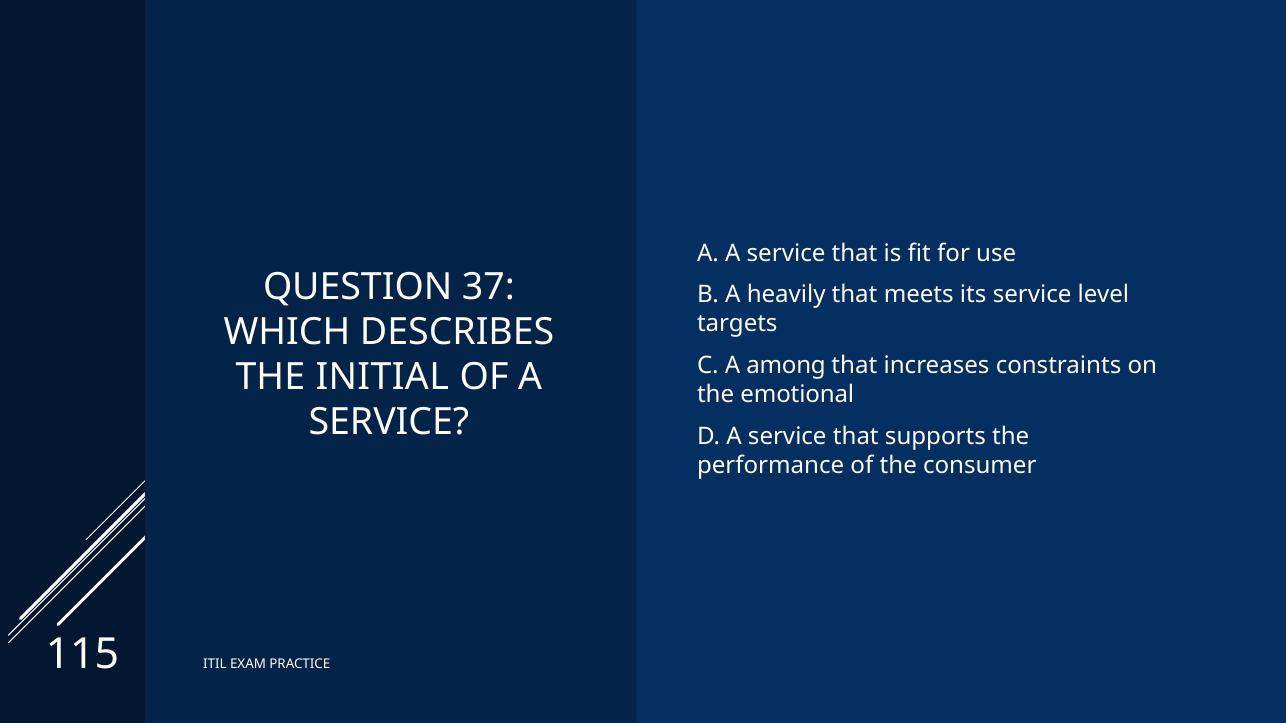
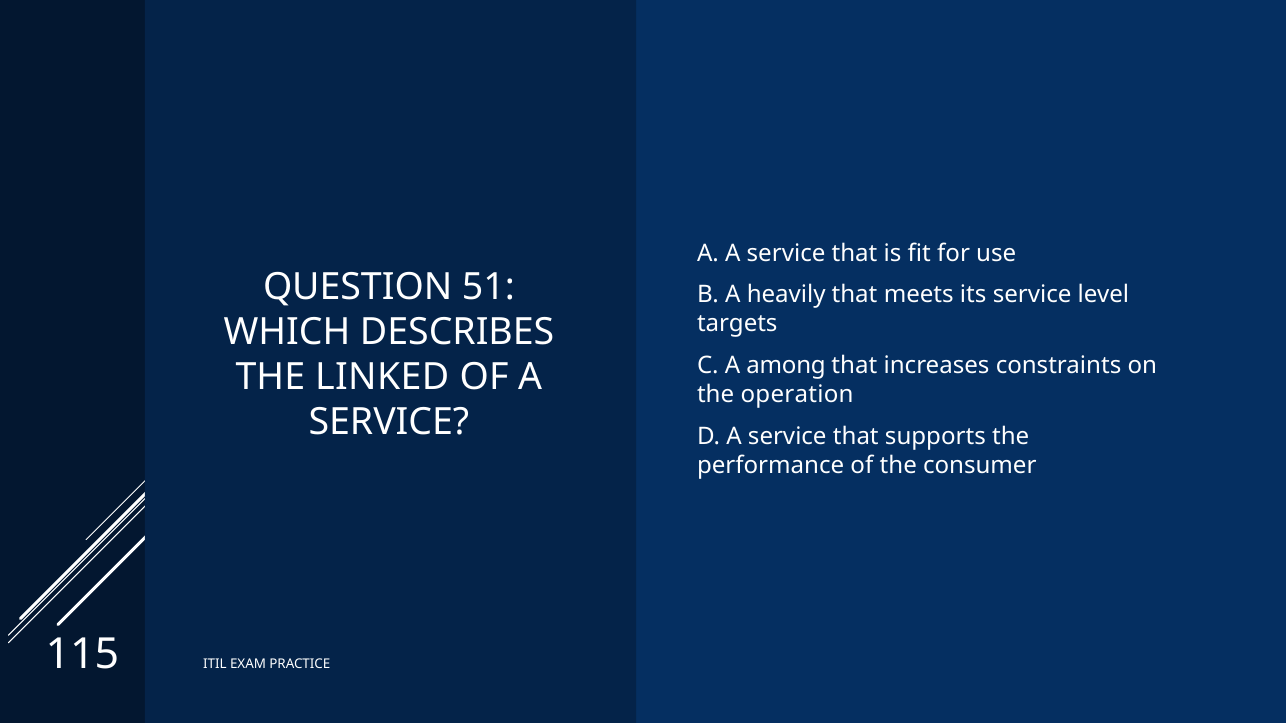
37: 37 -> 51
INITIAL: INITIAL -> LINKED
emotional: emotional -> operation
